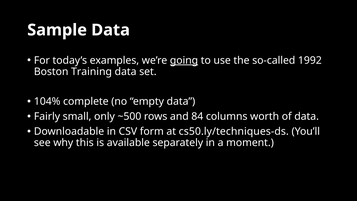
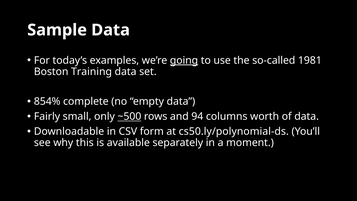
1992: 1992 -> 1981
104%: 104% -> 854%
~500 underline: none -> present
84: 84 -> 94
cs50.ly/techniques-ds: cs50.ly/techniques-ds -> cs50.ly/polynomial-ds
